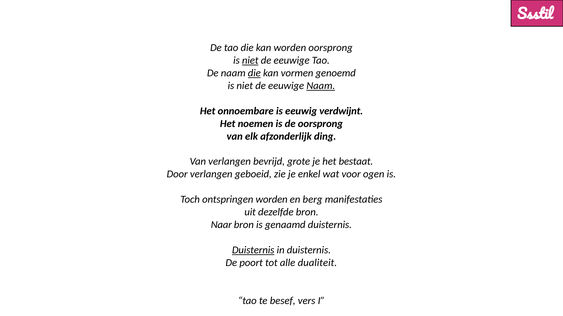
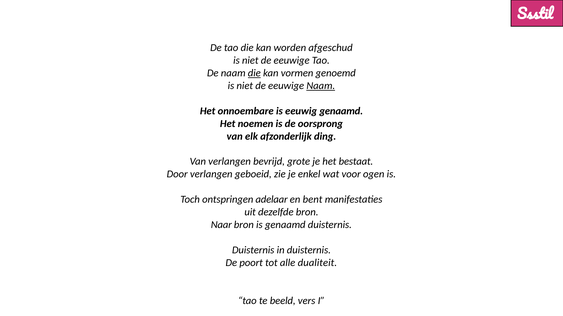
worden oorsprong: oorsprong -> afgeschud
niet at (250, 61) underline: present -> none
eeuwig verdwijnt: verdwijnt -> genaamd
ontspringen worden: worden -> adelaar
berg: berg -> bent
Duisternis at (253, 251) underline: present -> none
besef: besef -> beeld
